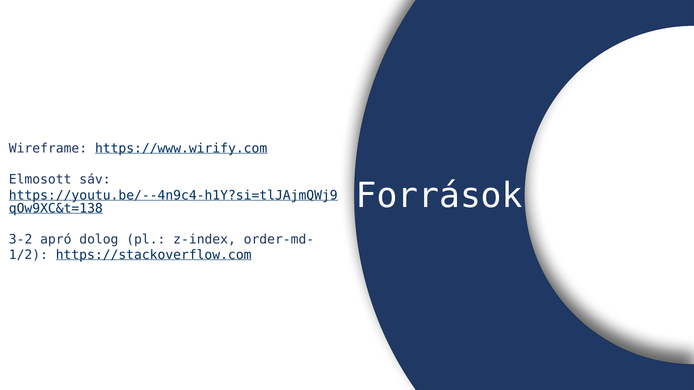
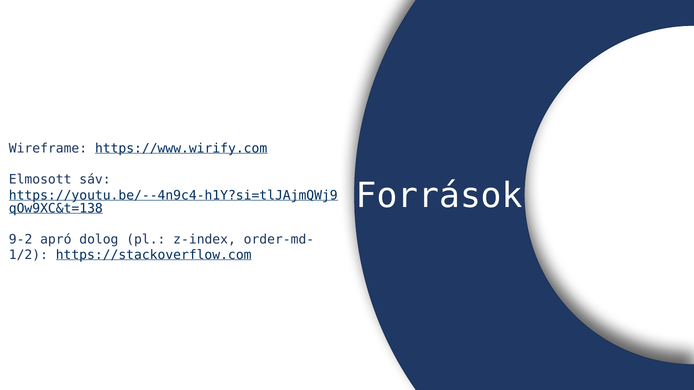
3-2: 3-2 -> 9-2
